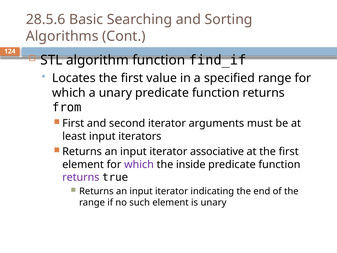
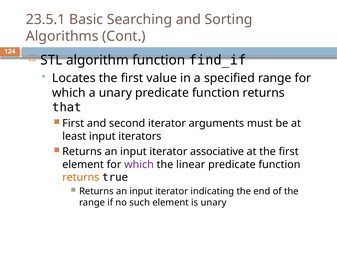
28.5.6: 28.5.6 -> 23.5.1
from: from -> that
inside: inside -> linear
returns at (81, 177) colour: purple -> orange
